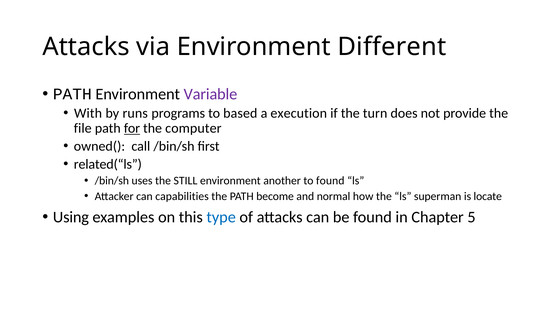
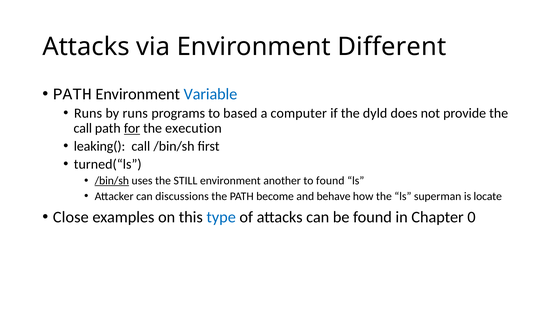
Variable colour: purple -> blue
With at (88, 113): With -> Runs
execution: execution -> computer
turn: turn -> dyld
file at (83, 128): file -> call
computer: computer -> execution
owned(: owned( -> leaking(
related(“ls: related(“ls -> turned(“ls
/bin/sh at (112, 181) underline: none -> present
capabilities: capabilities -> discussions
normal: normal -> behave
Using: Using -> Close
5: 5 -> 0
